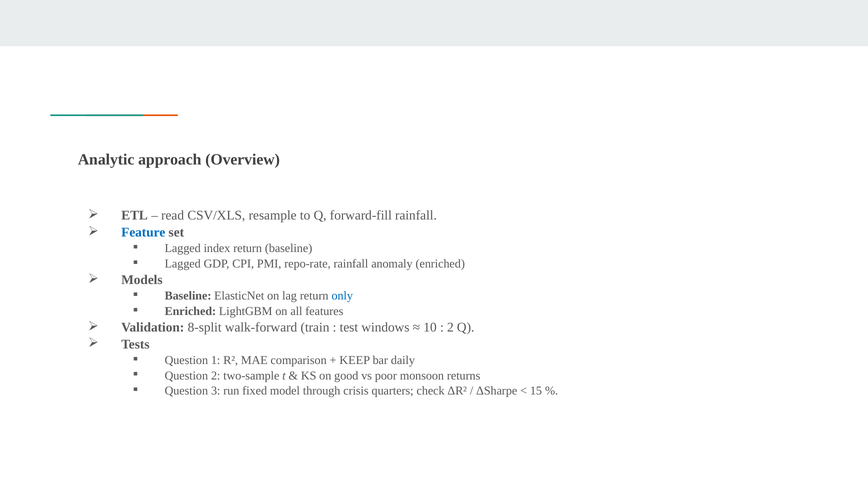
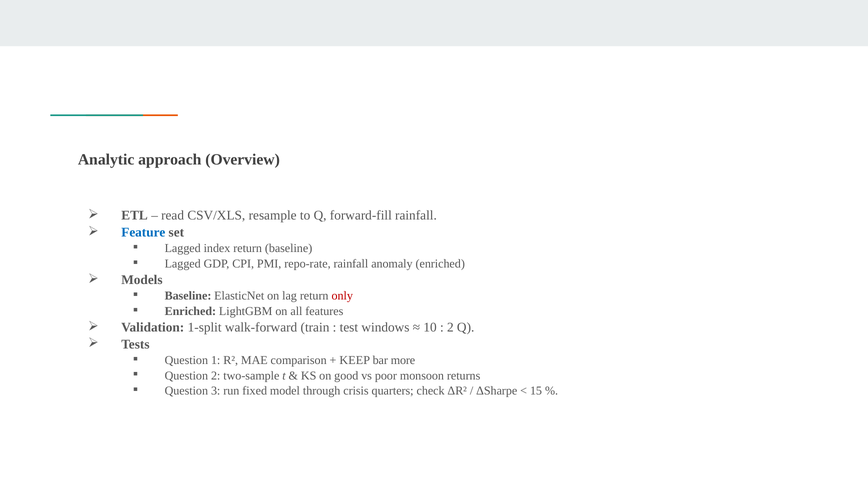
only colour: blue -> red
8-split: 8-split -> 1-split
daily: daily -> more
